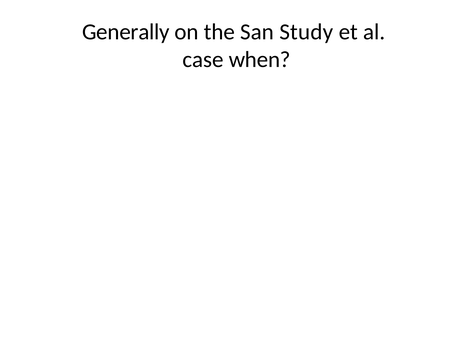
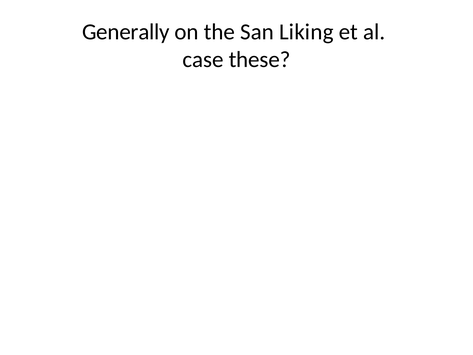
Study: Study -> Liking
when: when -> these
